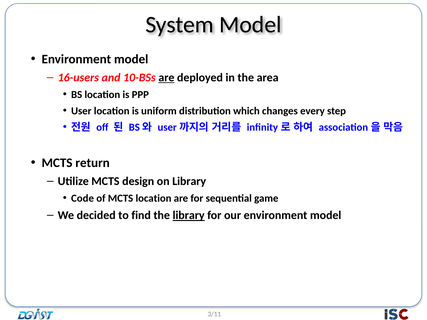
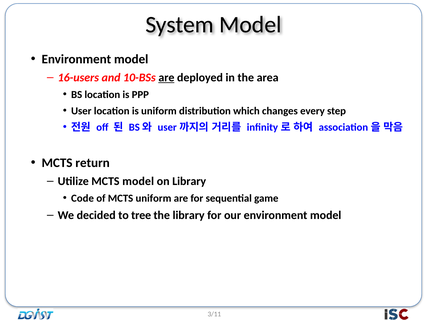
MCTS design: design -> model
MCTS location: location -> uniform
find: find -> tree
library at (189, 216) underline: present -> none
